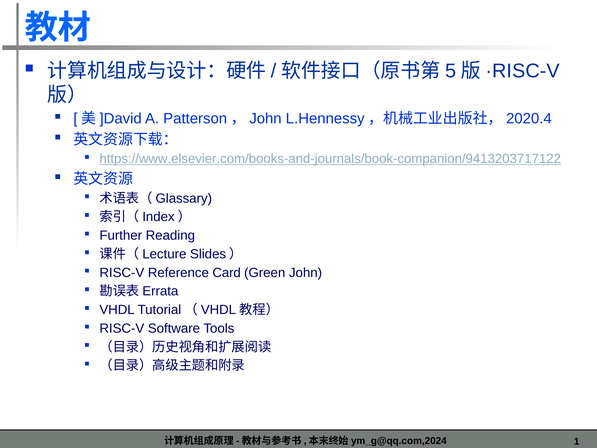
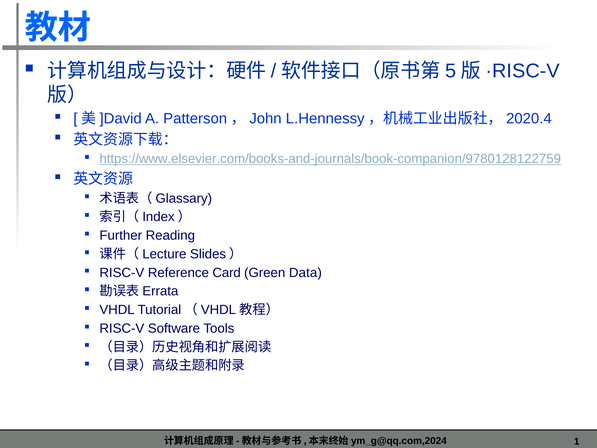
https://www.elsevier.com/books-and-journals/book-companion/9413203717122: https://www.elsevier.com/books-and-journals/book-companion/9413203717122 -> https://www.elsevier.com/books-and-journals/book-companion/9780128122759
John: John -> Data
